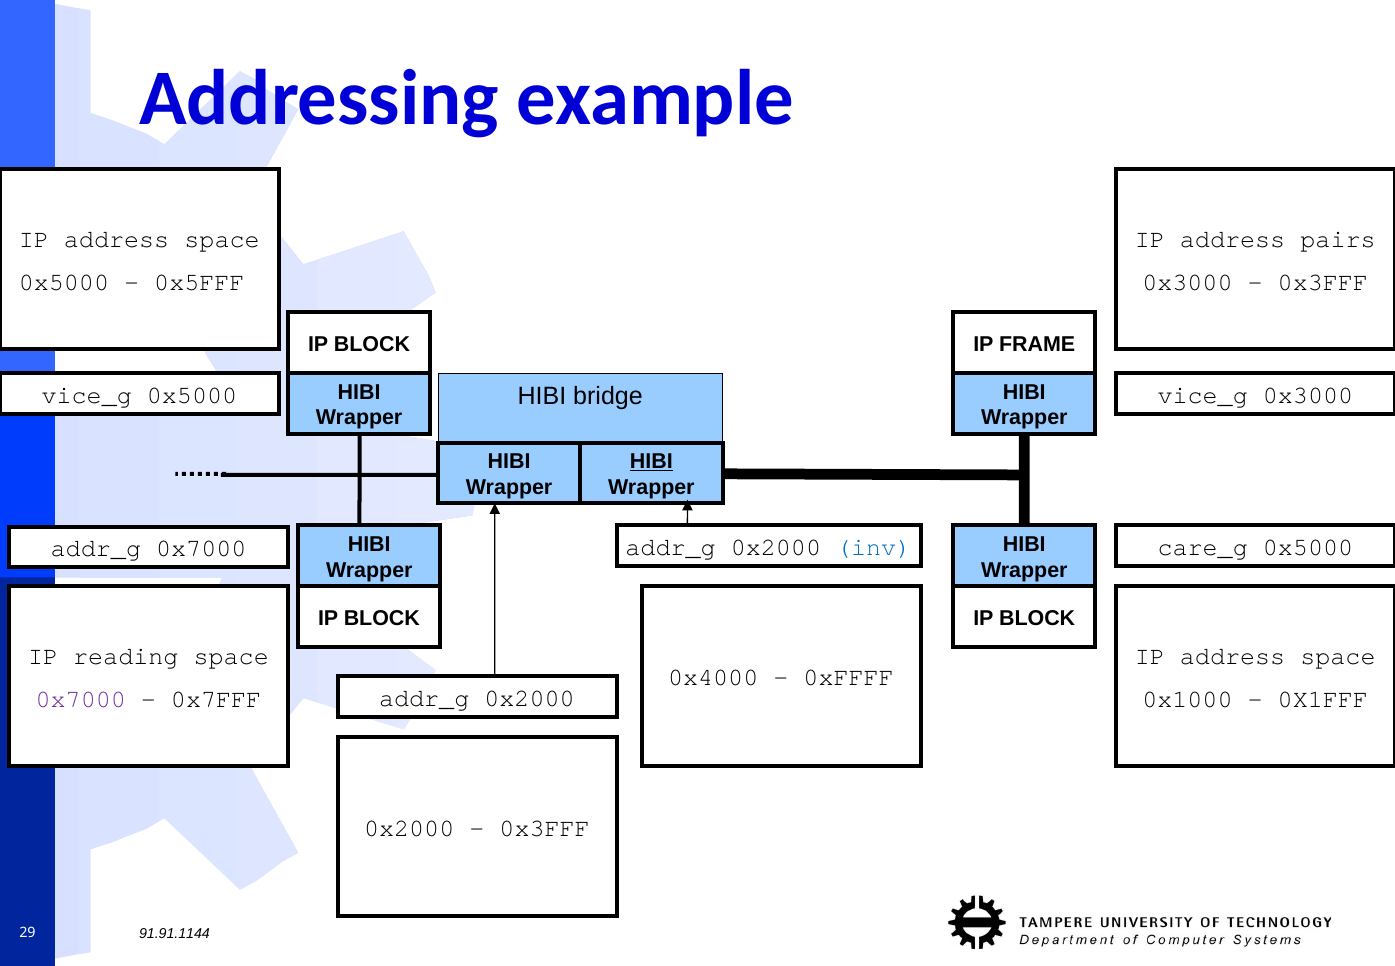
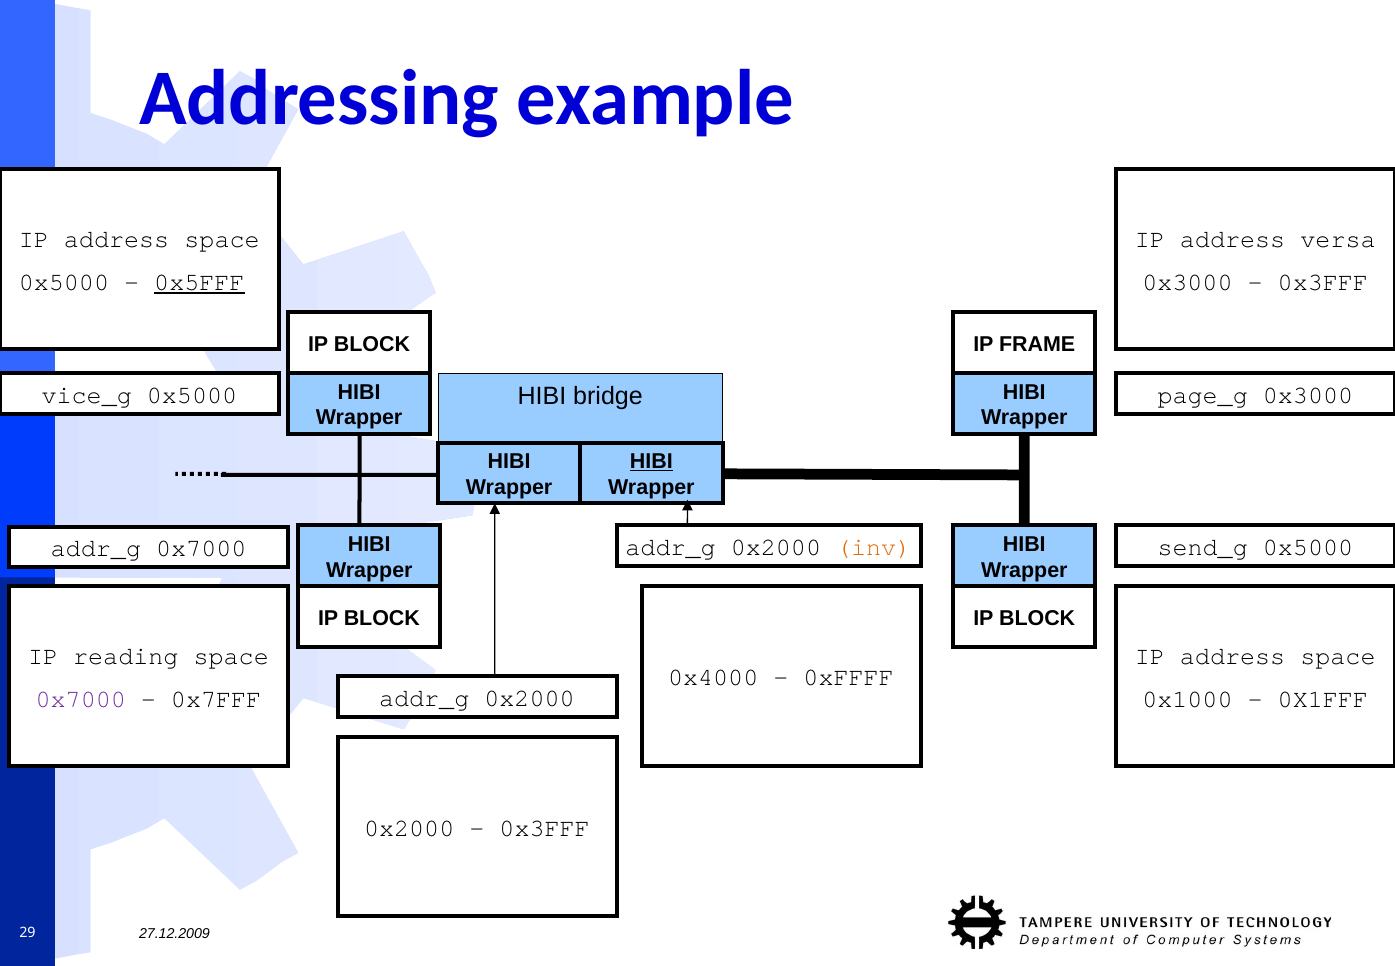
pairs: pairs -> versa
0x5FFF underline: none -> present
vice_g at (1203, 395): vice_g -> page_g
inv colour: blue -> orange
care_g: care_g -> send_g
91.91.1144: 91.91.1144 -> 27.12.2009
